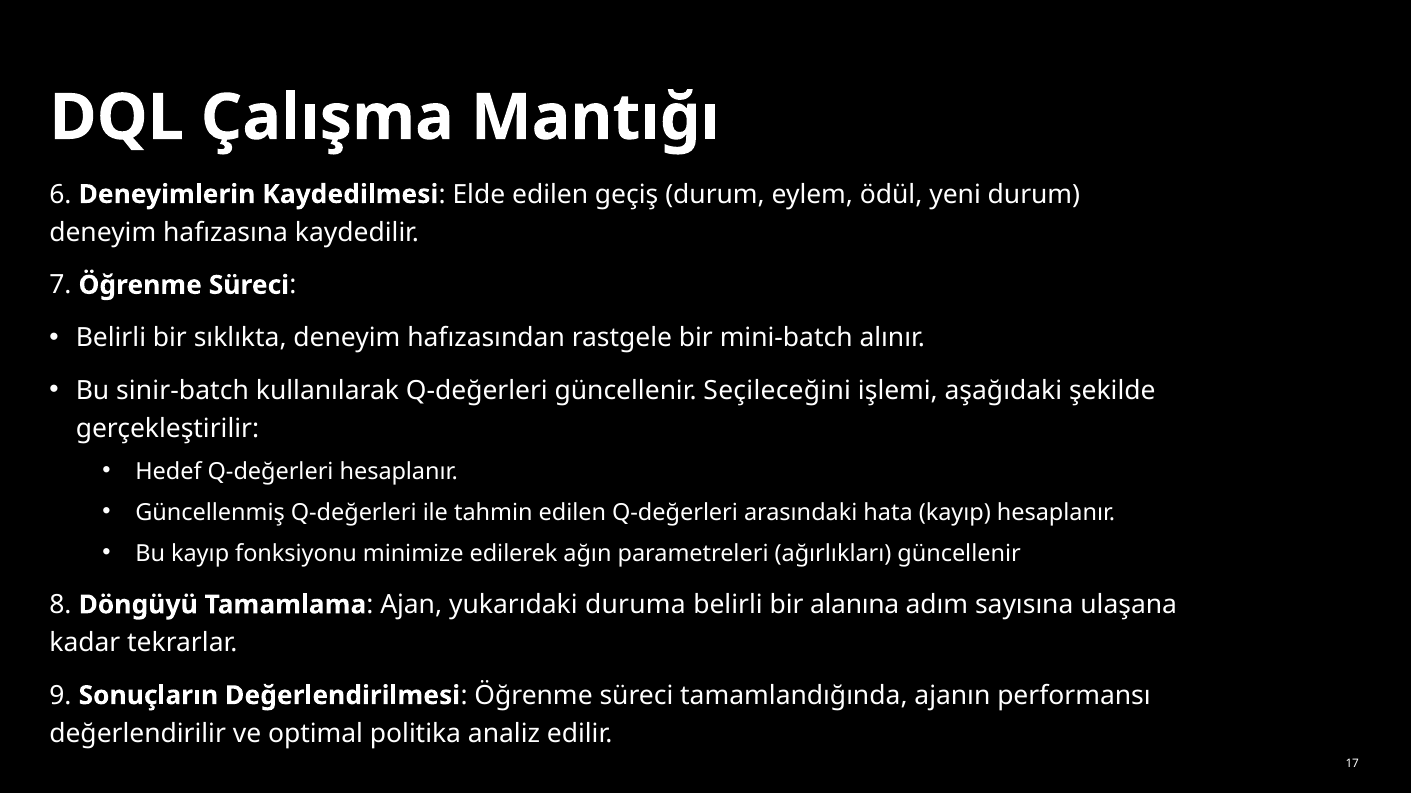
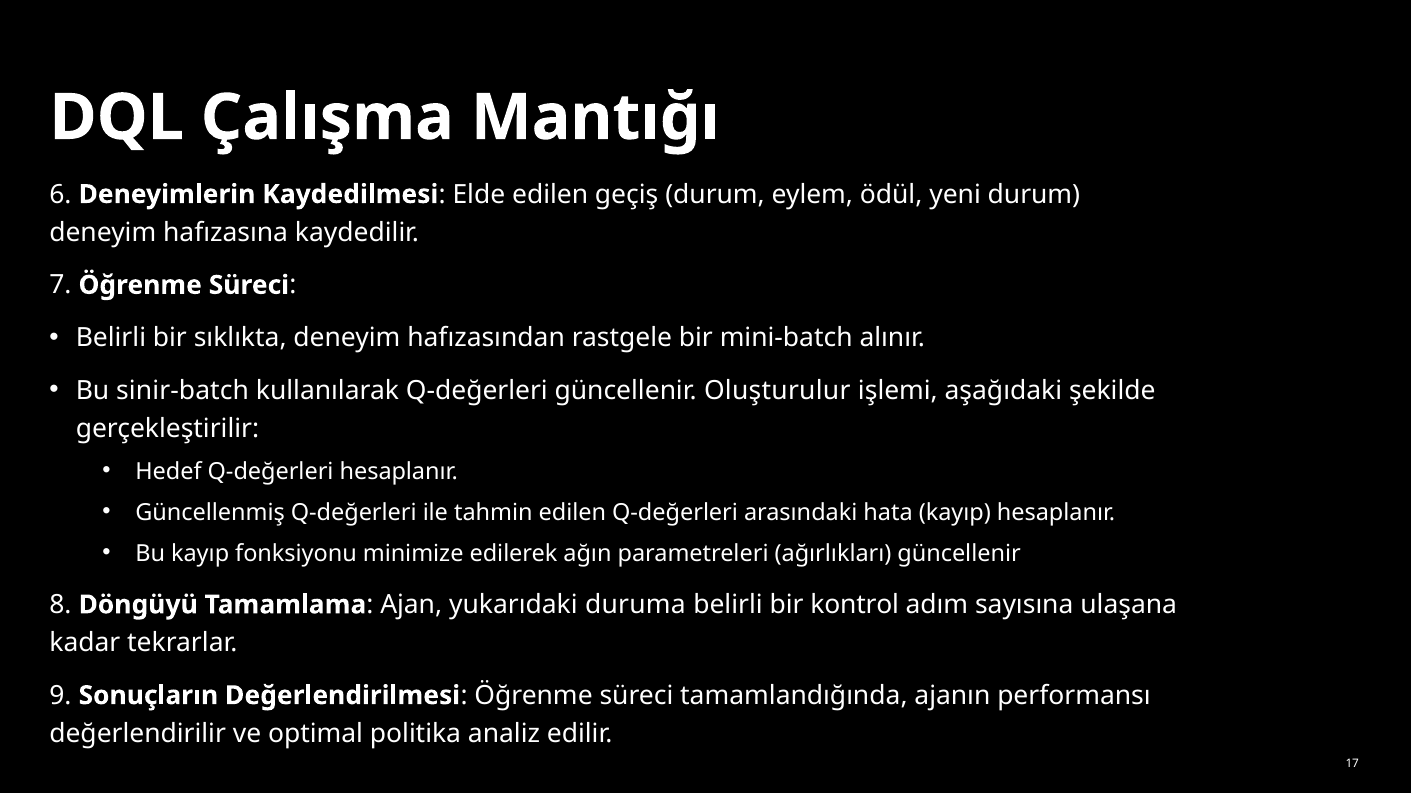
Seçileceğini: Seçileceğini -> Oluşturulur
alanına: alanına -> kontrol
